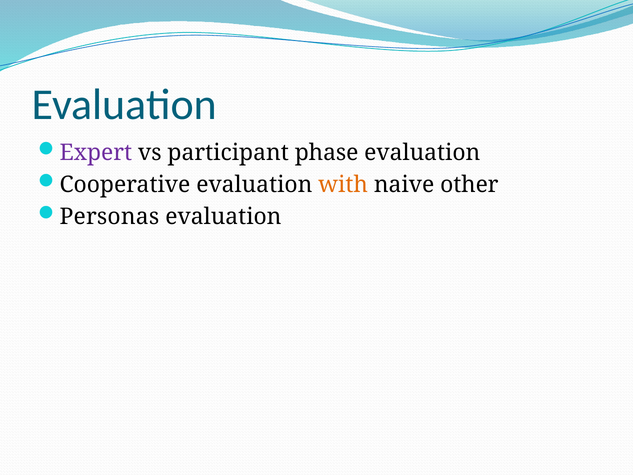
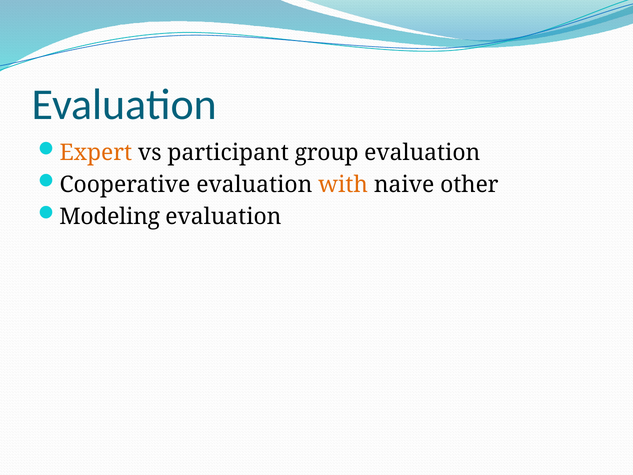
Expert colour: purple -> orange
phase: phase -> group
Personas: Personas -> Modeling
